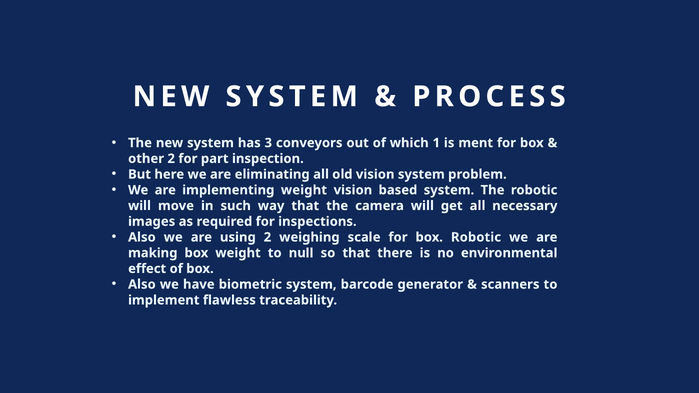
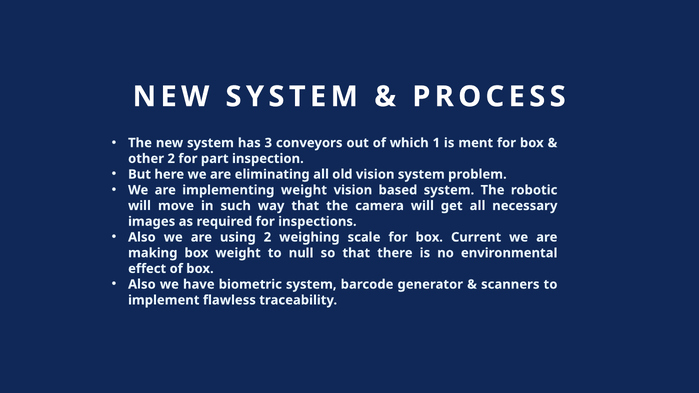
box Robotic: Robotic -> Current
